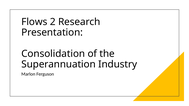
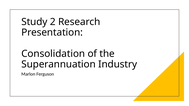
Flows: Flows -> Study
